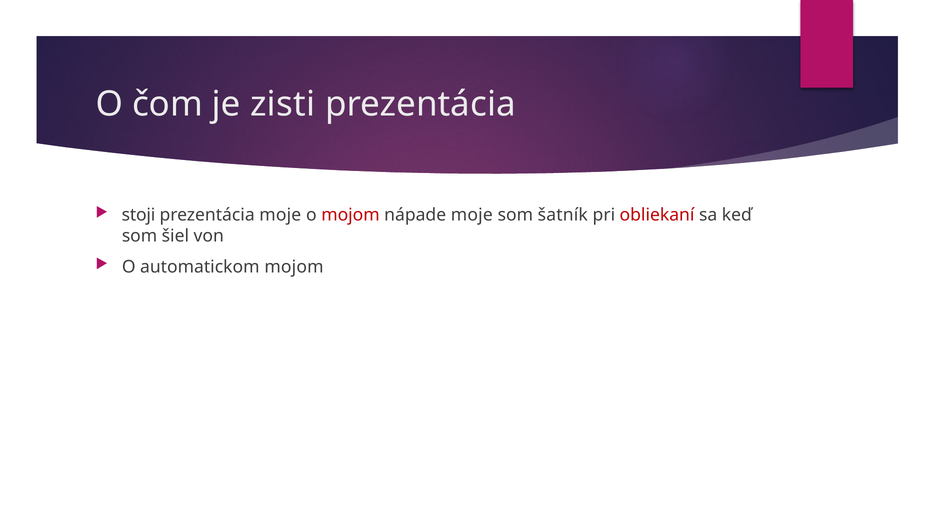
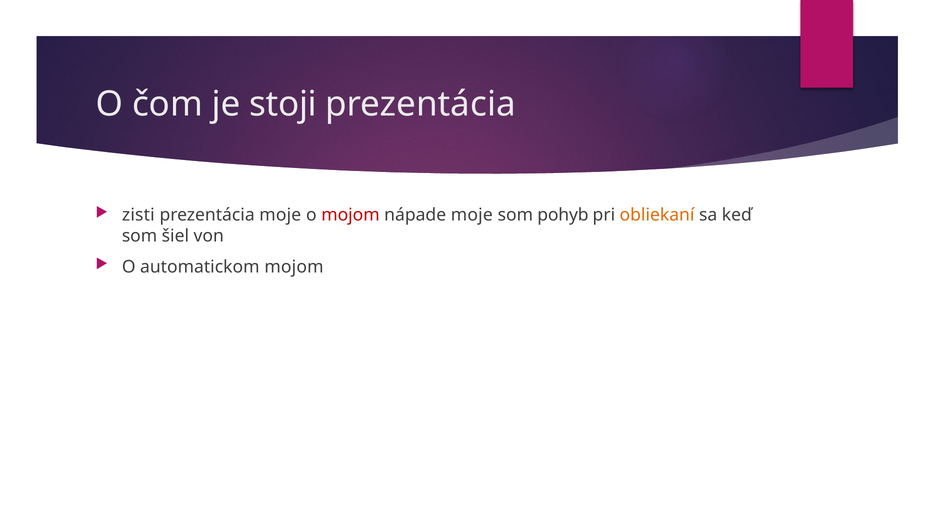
zisti: zisti -> stoji
stoji: stoji -> zisti
šatník: šatník -> pohyb
obliekaní colour: red -> orange
